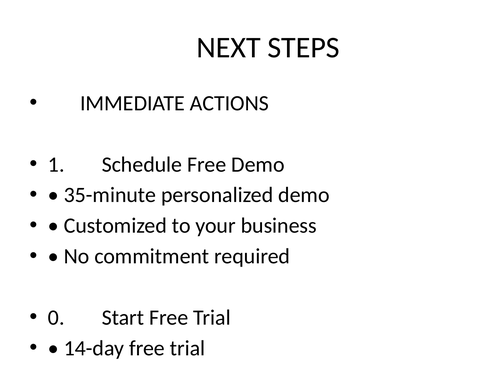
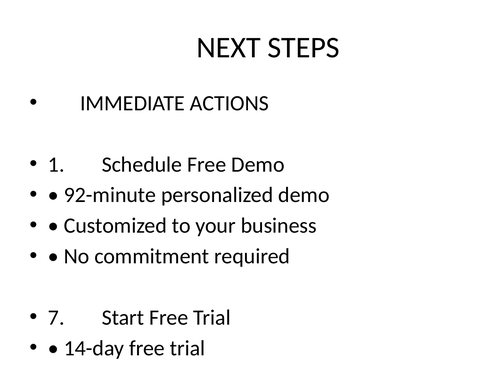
35-minute: 35-minute -> 92-minute
0: 0 -> 7
